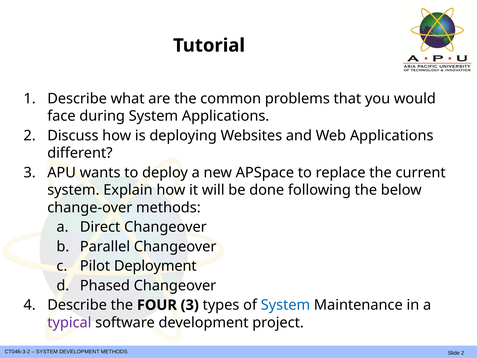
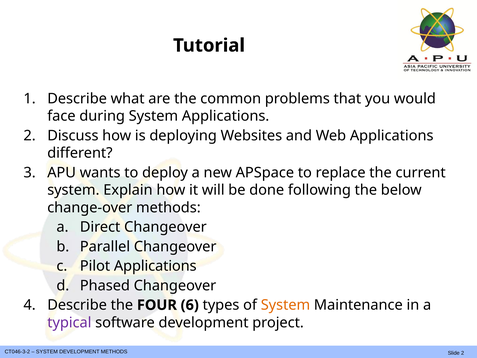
Pilot Deployment: Deployment -> Applications
FOUR 3: 3 -> 6
System at (285, 305) colour: blue -> orange
